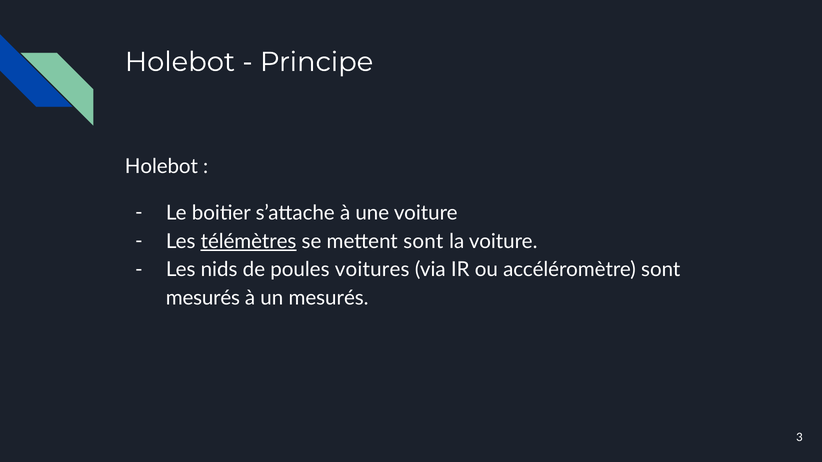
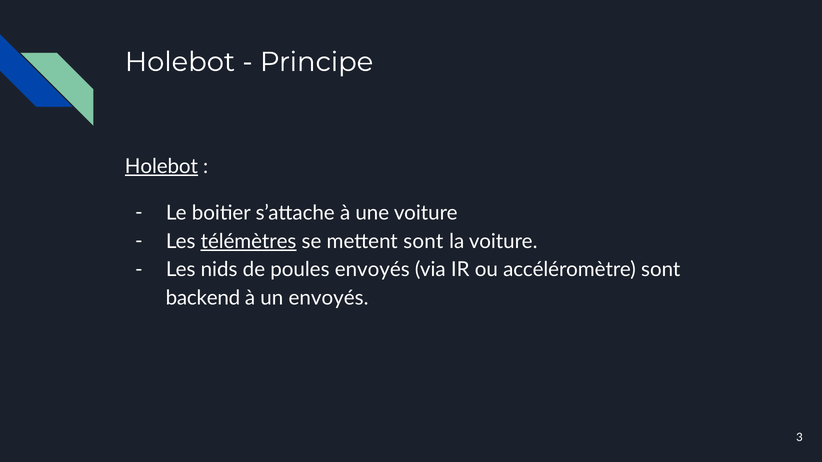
Holebot at (161, 167) underline: none -> present
poules voitures: voitures -> envoyés
mesurés at (203, 298): mesurés -> backend
un mesurés: mesurés -> envoyés
